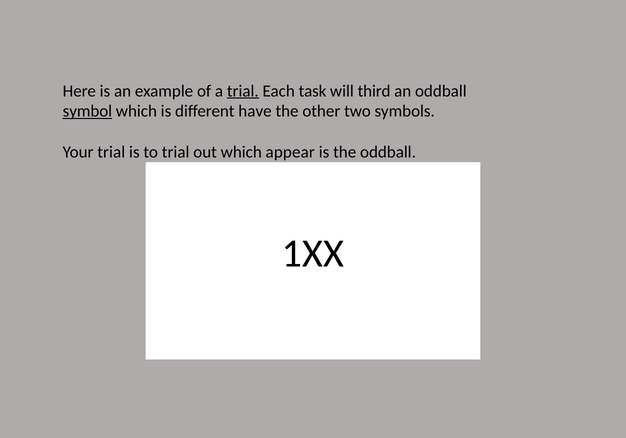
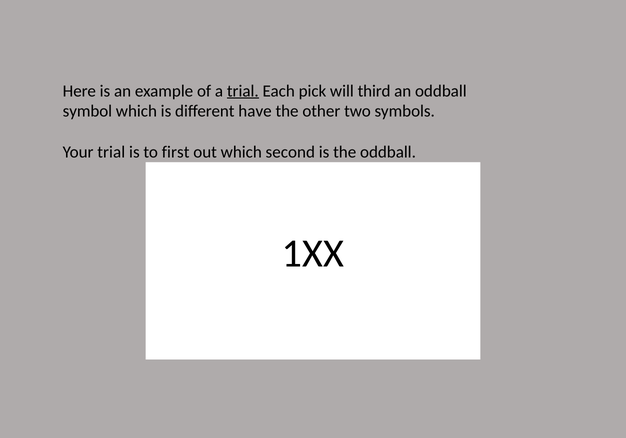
task: task -> pick
symbol underline: present -> none
to trial: trial -> first
appear: appear -> second
